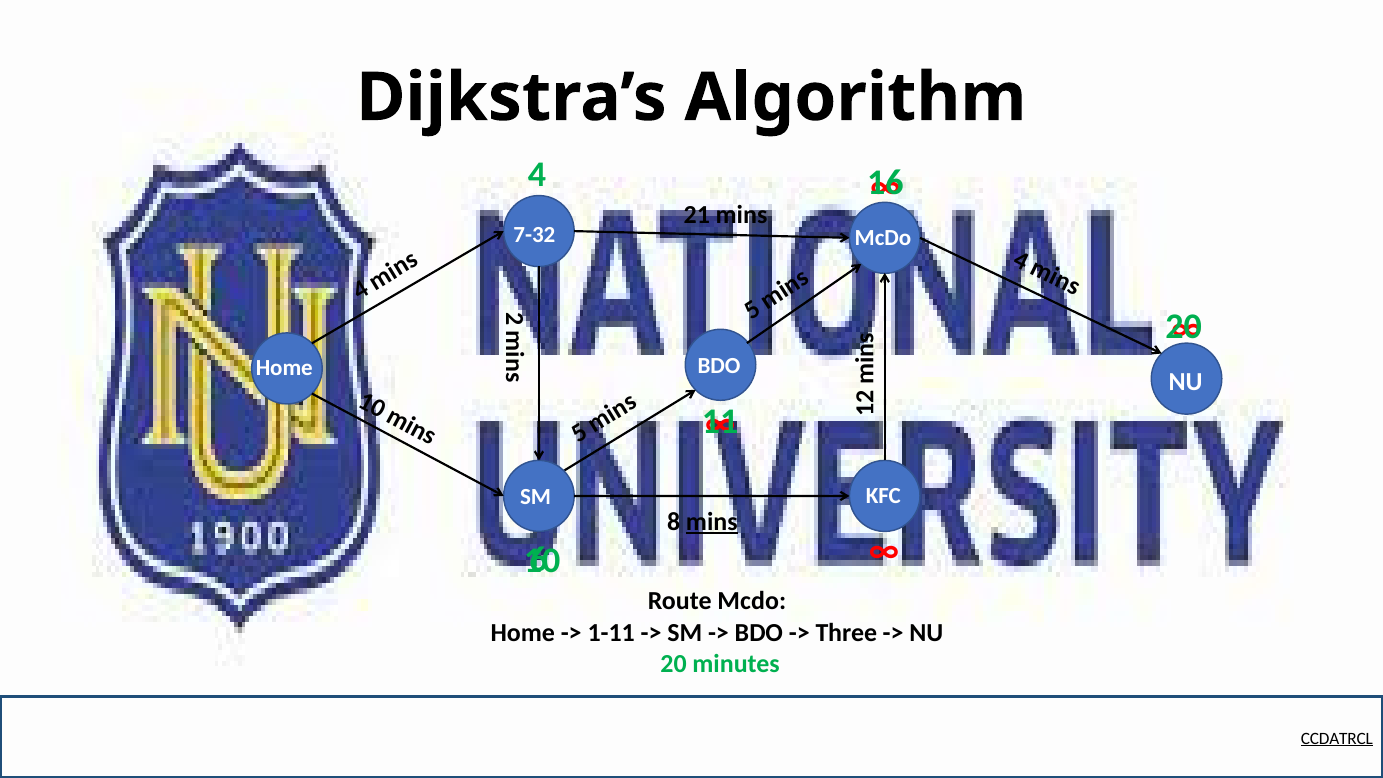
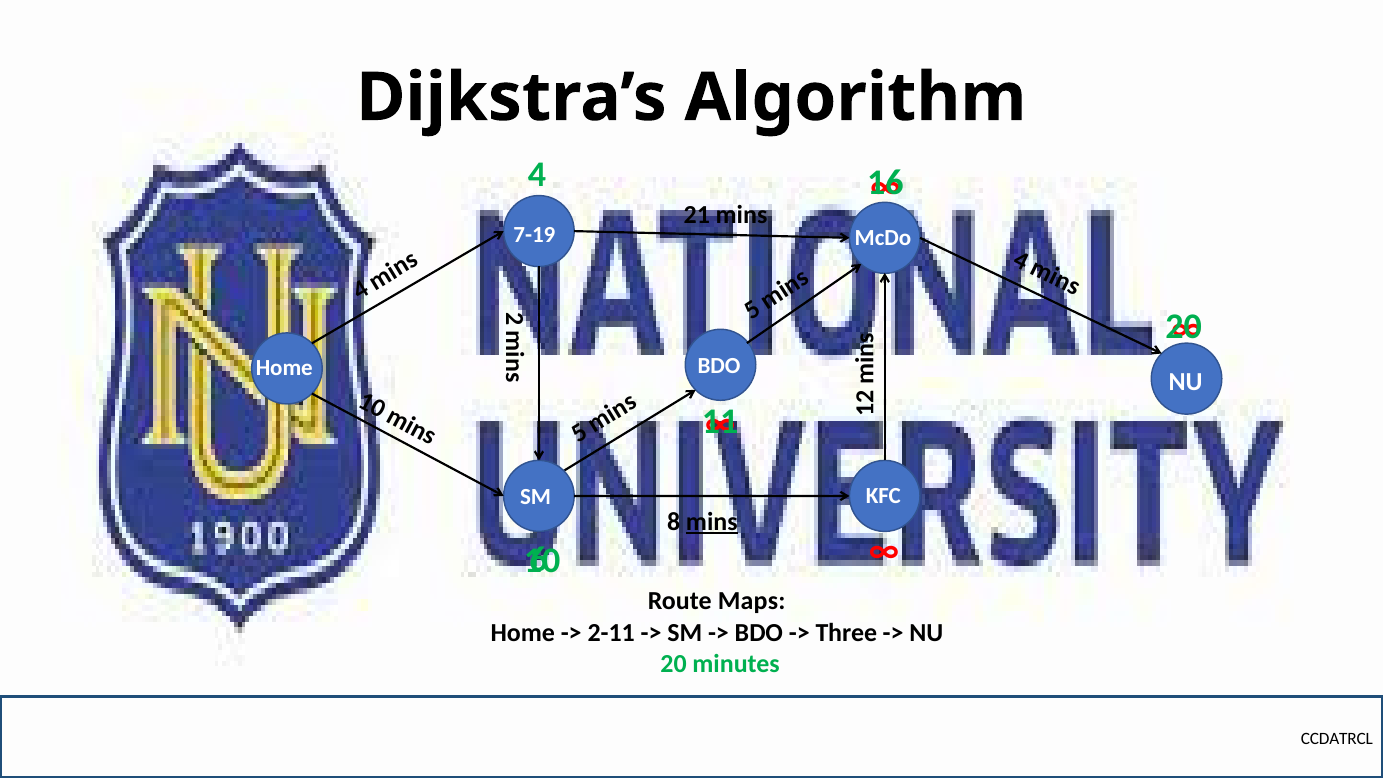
7-32: 7-32 -> 7-19
Route Mcdo: Mcdo -> Maps
1-11: 1-11 -> 2-11
CCDATRCL underline: present -> none
